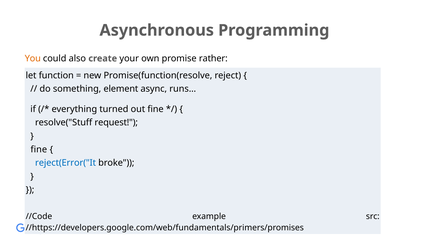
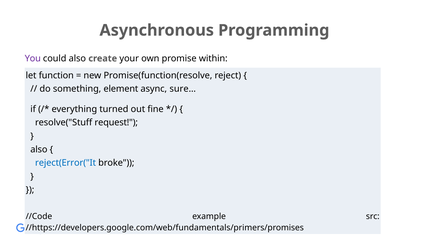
You colour: orange -> purple
rather: rather -> within
runs…: runs… -> sure…
fine at (39, 150): fine -> also
